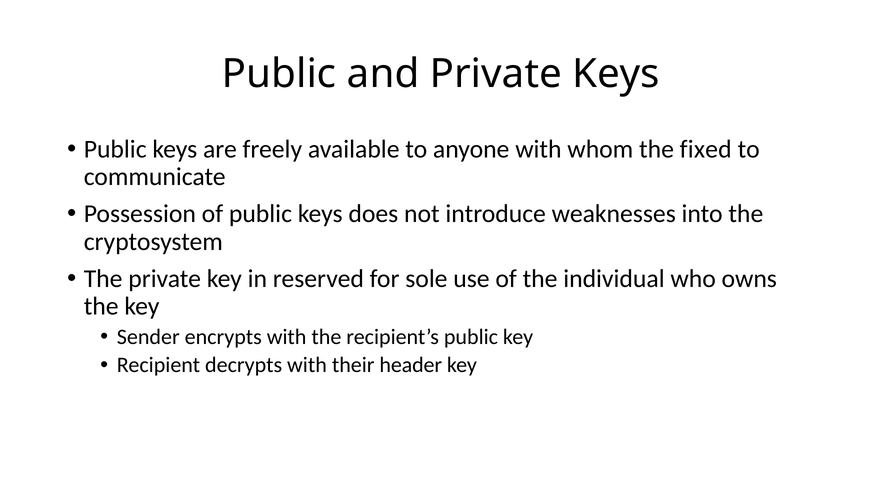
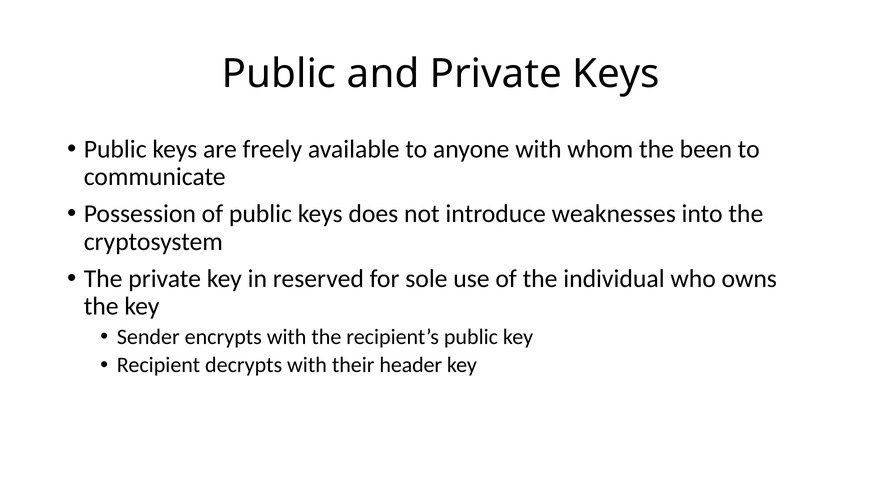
fixed: fixed -> been
